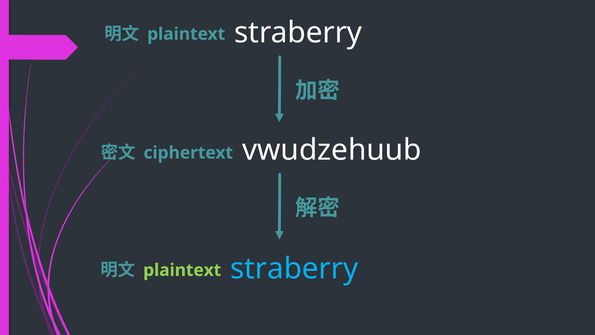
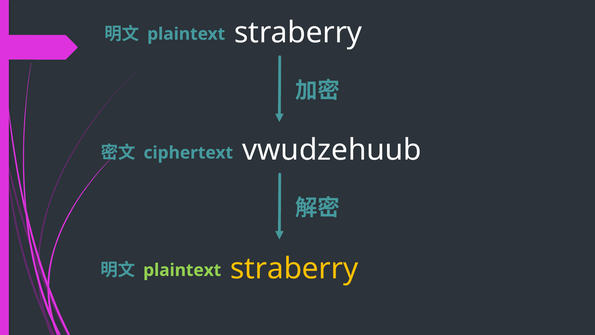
straberry at (294, 268) colour: light blue -> yellow
